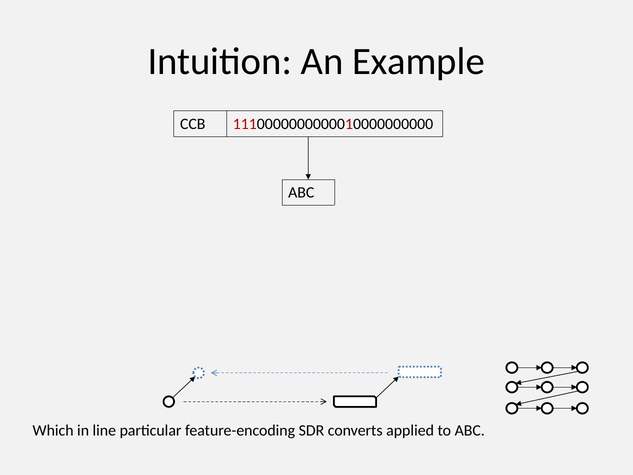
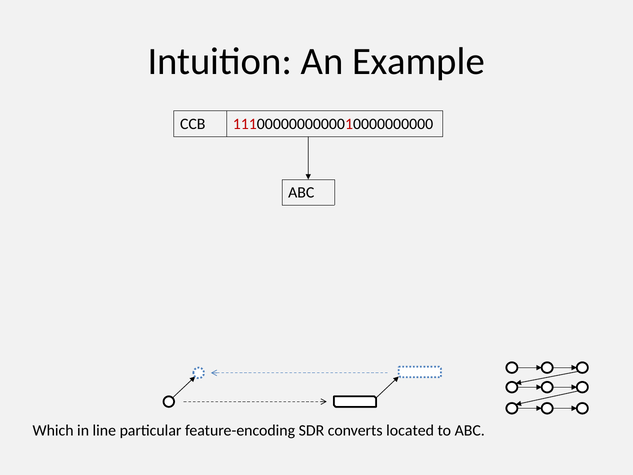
applied: applied -> located
